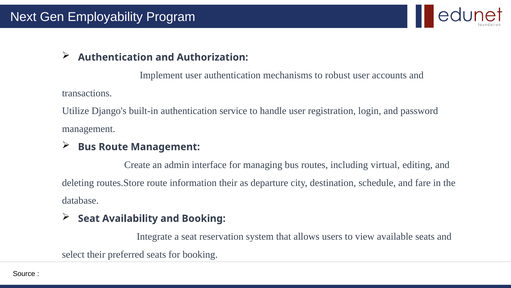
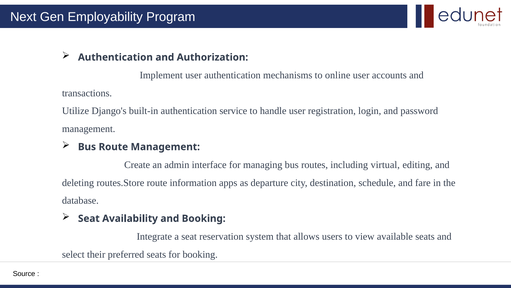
robust: robust -> online
information their: their -> apps
